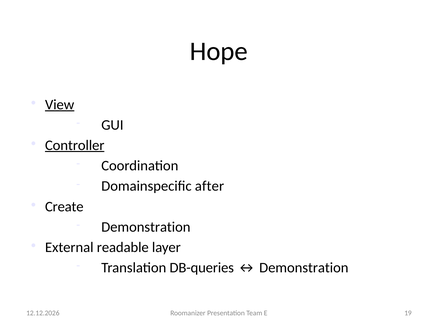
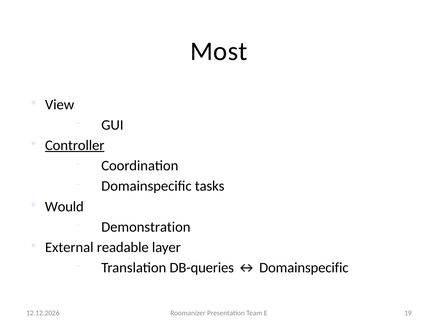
Hope: Hope -> Most
View underline: present -> none
after: after -> tasks
Create: Create -> Would
Demonstration at (304, 268): Demonstration -> Domainspecific
